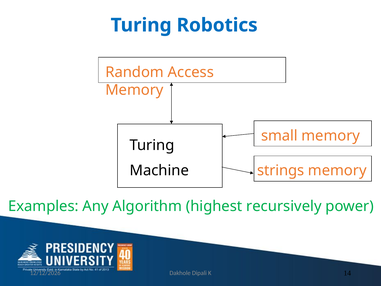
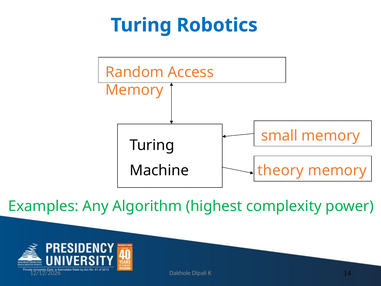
strings: strings -> theory
recursively: recursively -> complexity
